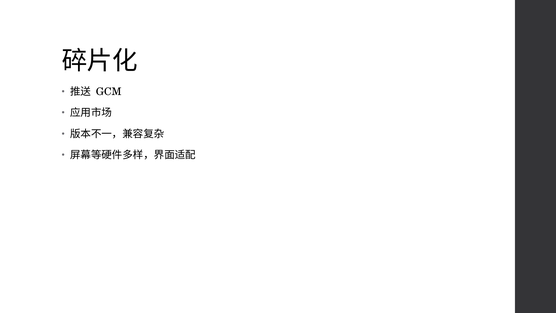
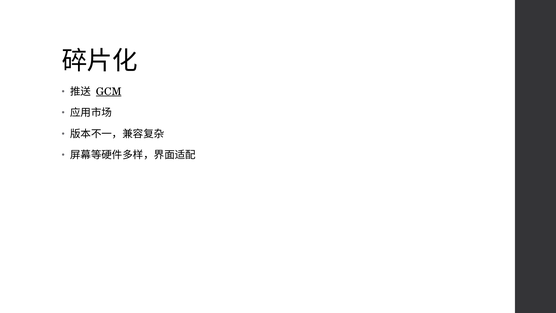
GCM underline: none -> present
